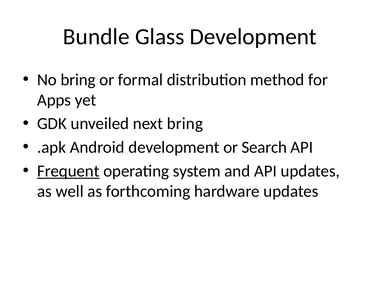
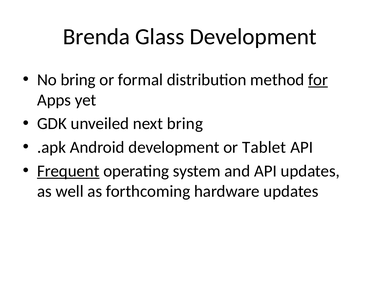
Bundle: Bundle -> Brenda
for underline: none -> present
Search: Search -> Tablet
